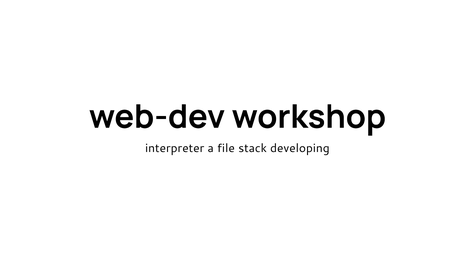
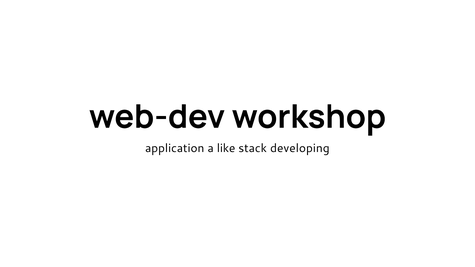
interpreter: interpreter -> application
file: file -> like
